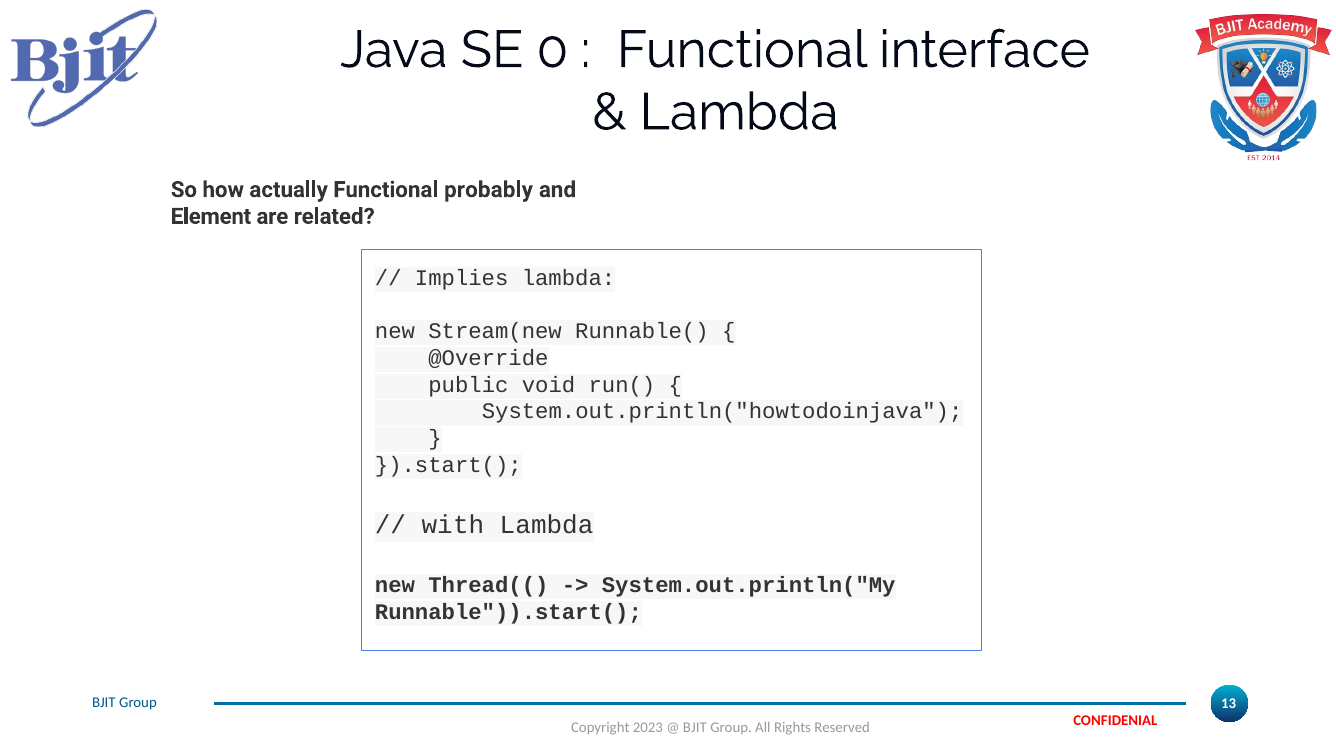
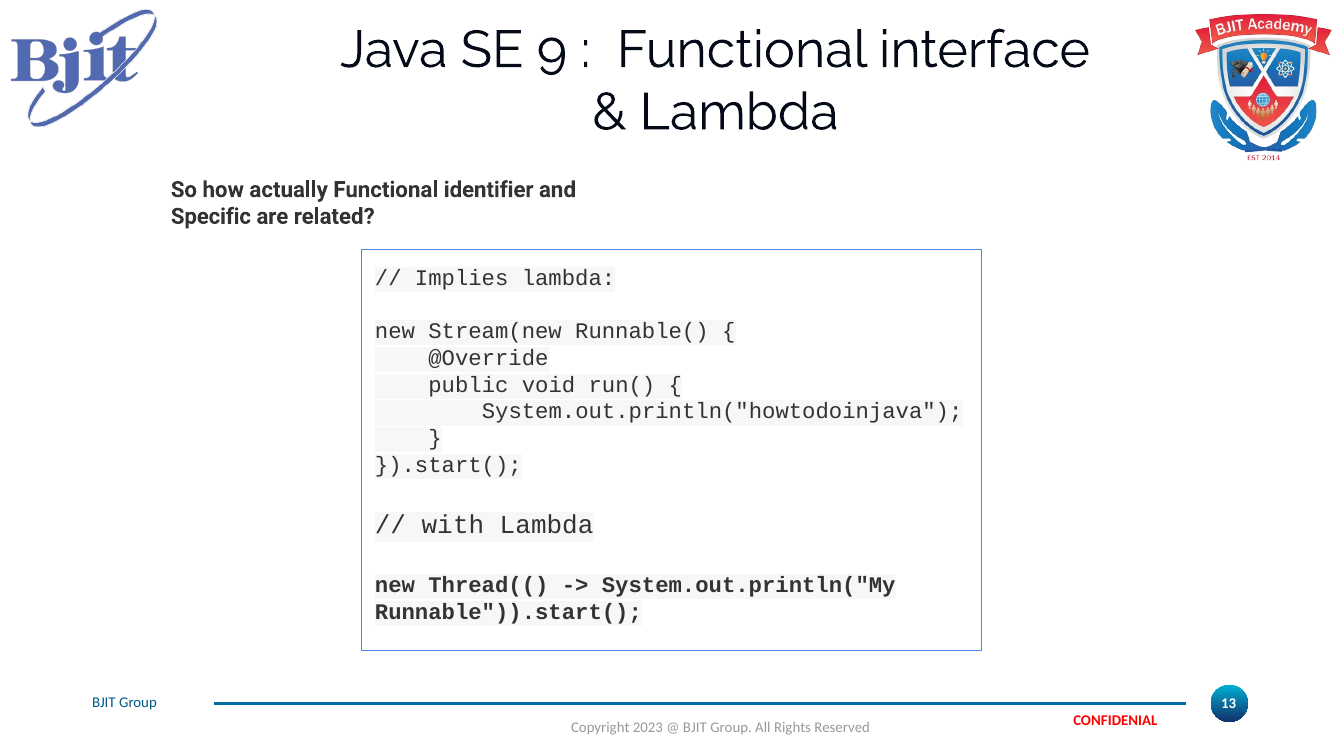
0: 0 -> 9
probably: probably -> identifier
Element: Element -> Specific
